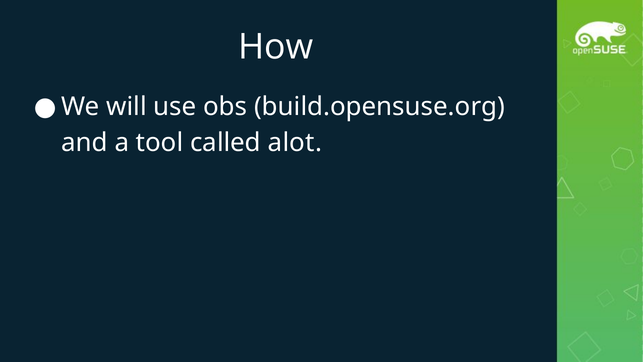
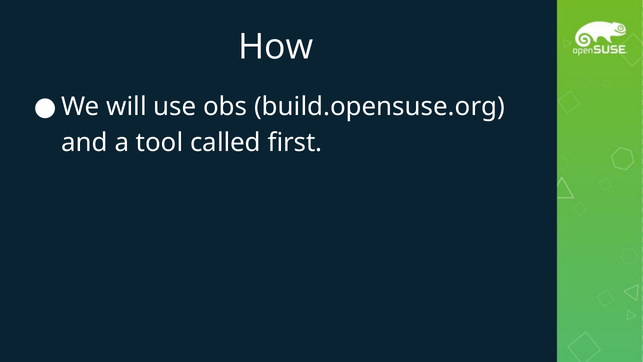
alot: alot -> first
